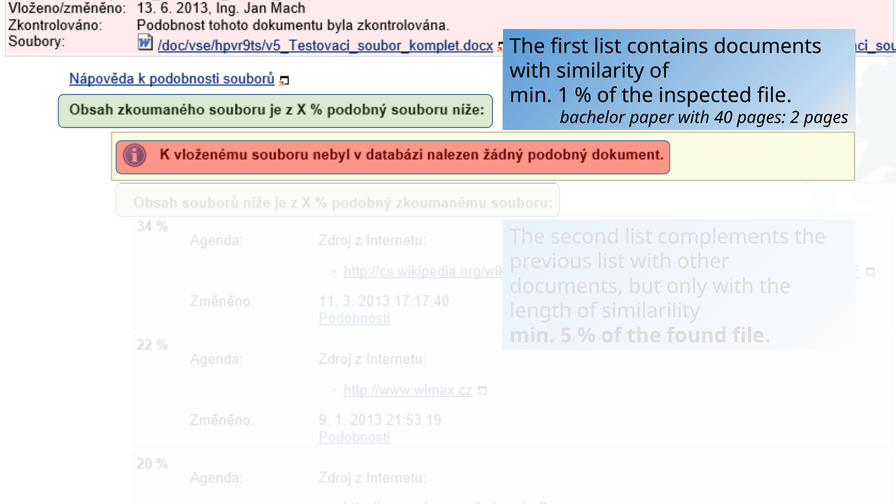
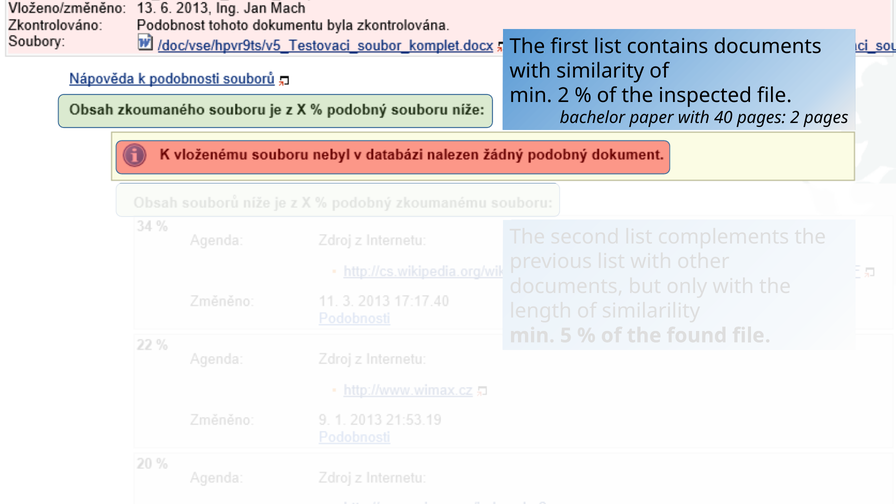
min 1: 1 -> 2
